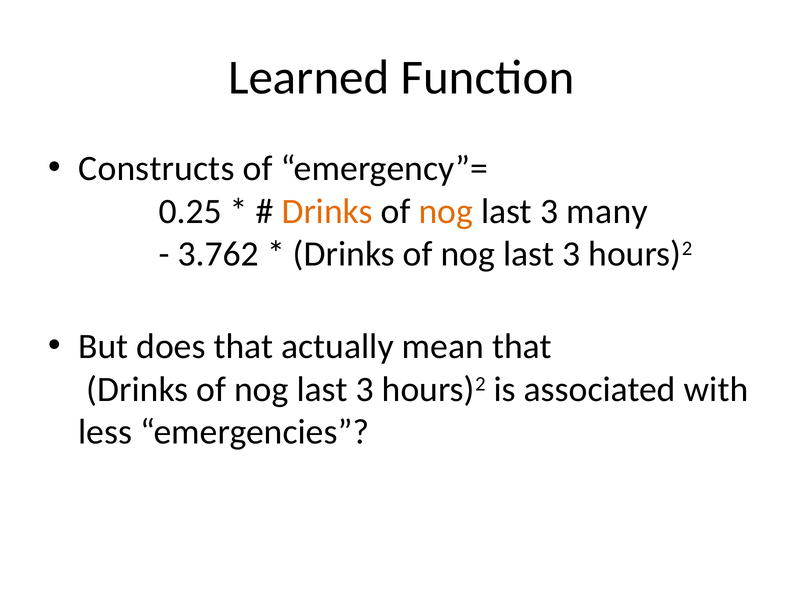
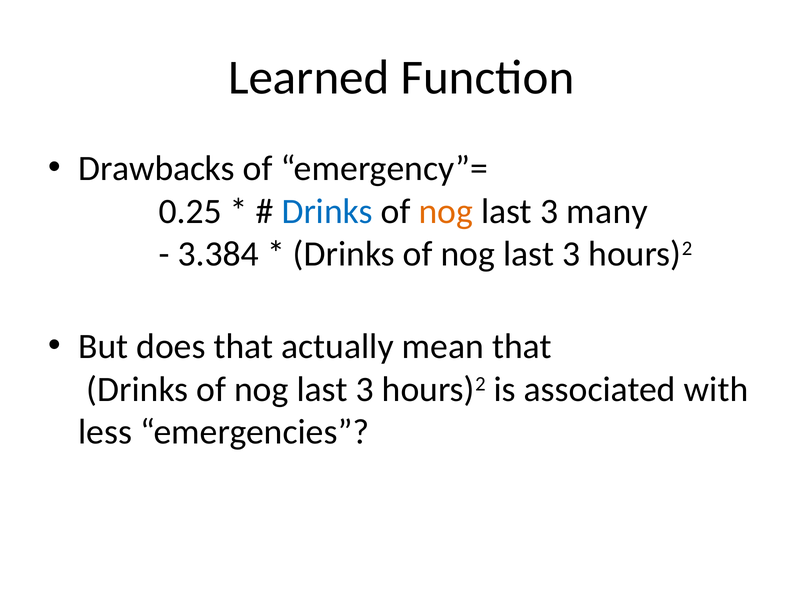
Constructs: Constructs -> Drawbacks
Drinks at (327, 211) colour: orange -> blue
3.762: 3.762 -> 3.384
